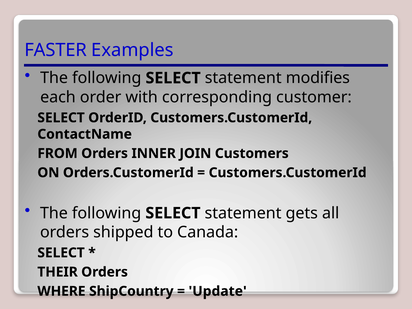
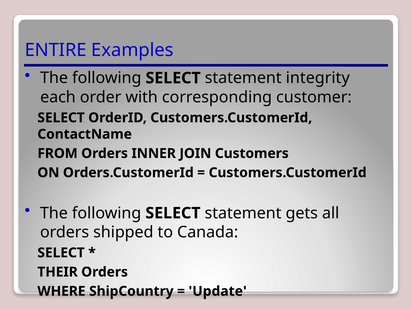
FASTER: FASTER -> ENTIRE
modifies: modifies -> integrity
